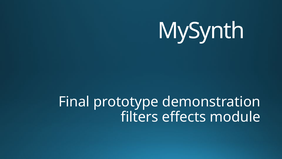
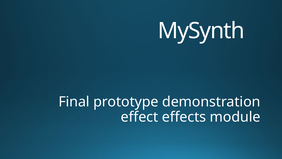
filters: filters -> effect
